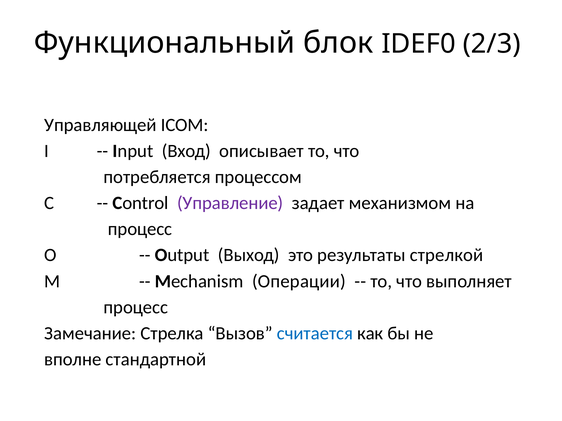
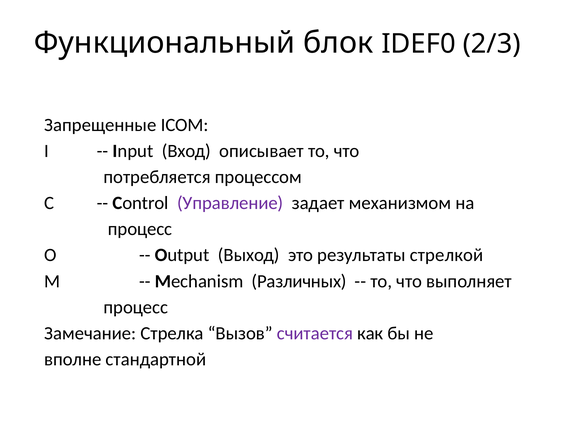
Управляющей: Управляющей -> Запрещенные
Операции: Операции -> Различных
считается colour: blue -> purple
